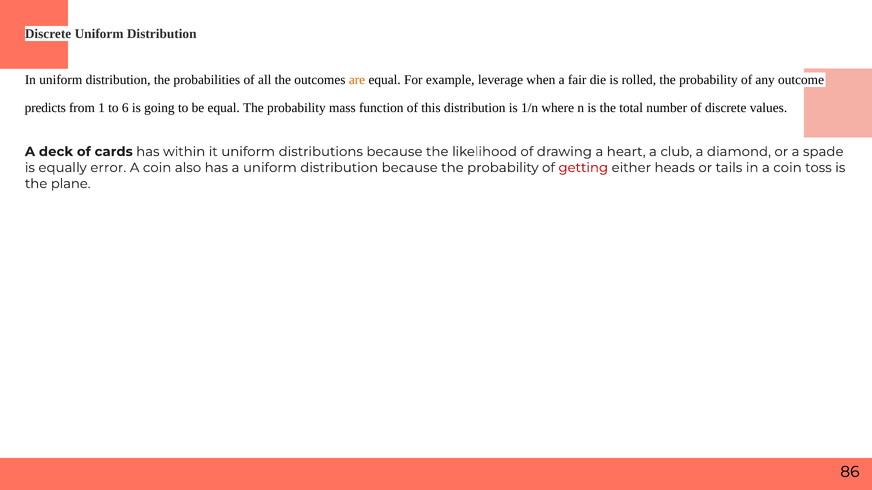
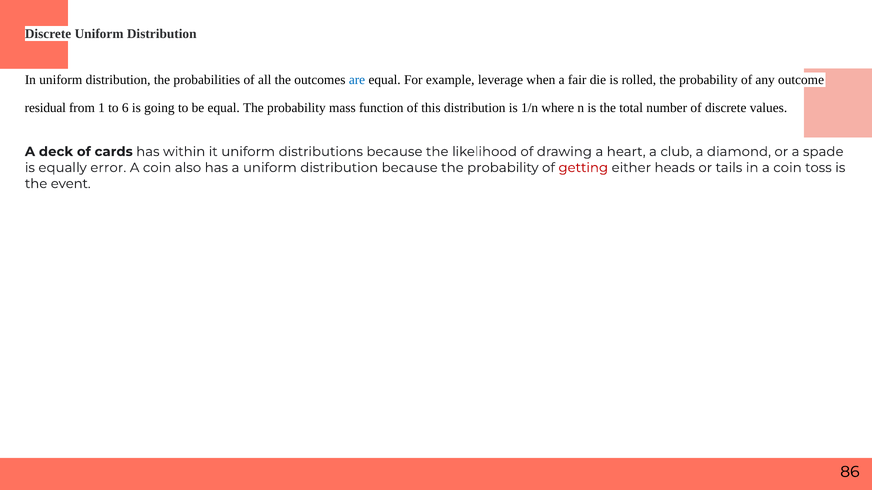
are colour: orange -> blue
predicts: predicts -> residual
plane: plane -> event
